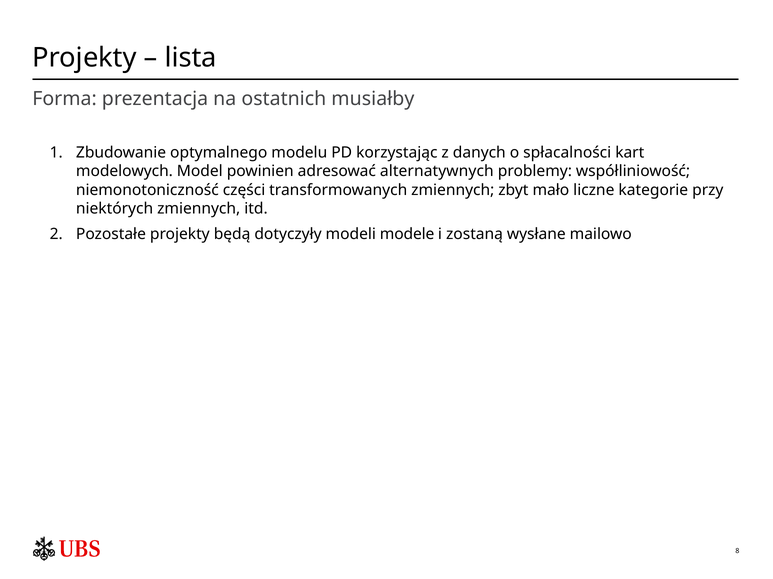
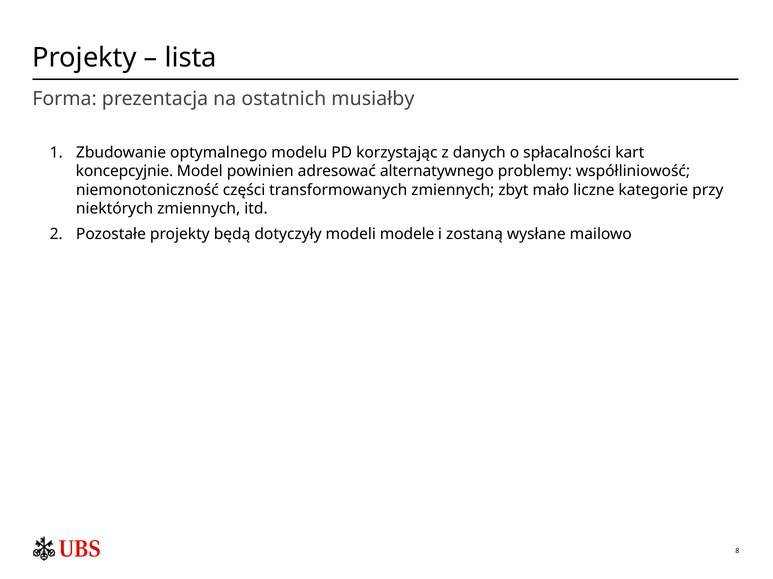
modelowych: modelowych -> koncepcyjnie
alternatywnych: alternatywnych -> alternatywnego
